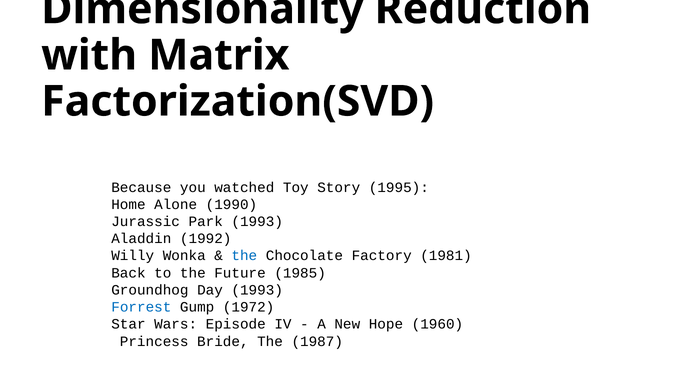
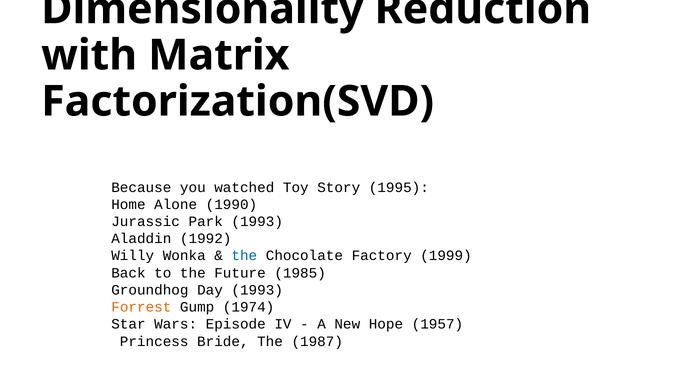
1981: 1981 -> 1999
Forrest colour: blue -> orange
1972: 1972 -> 1974
1960: 1960 -> 1957
